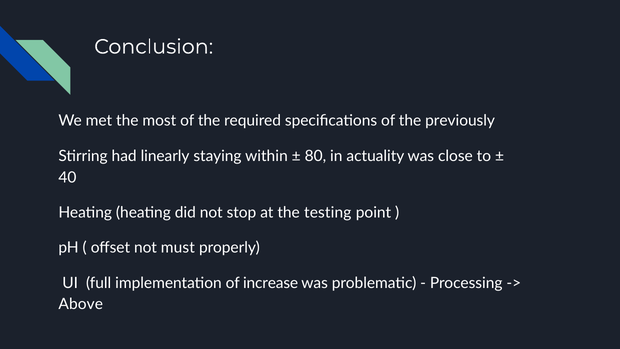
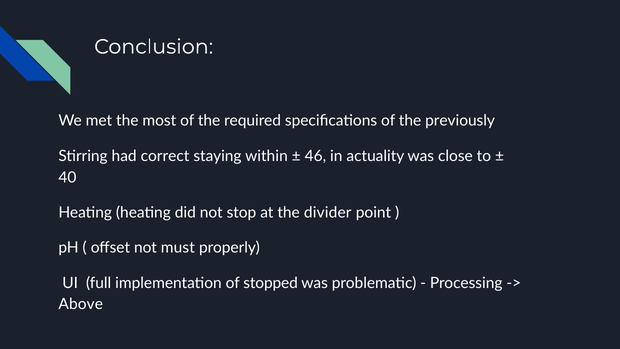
linearly: linearly -> correct
80: 80 -> 46
testing: testing -> divider
increase: increase -> stopped
